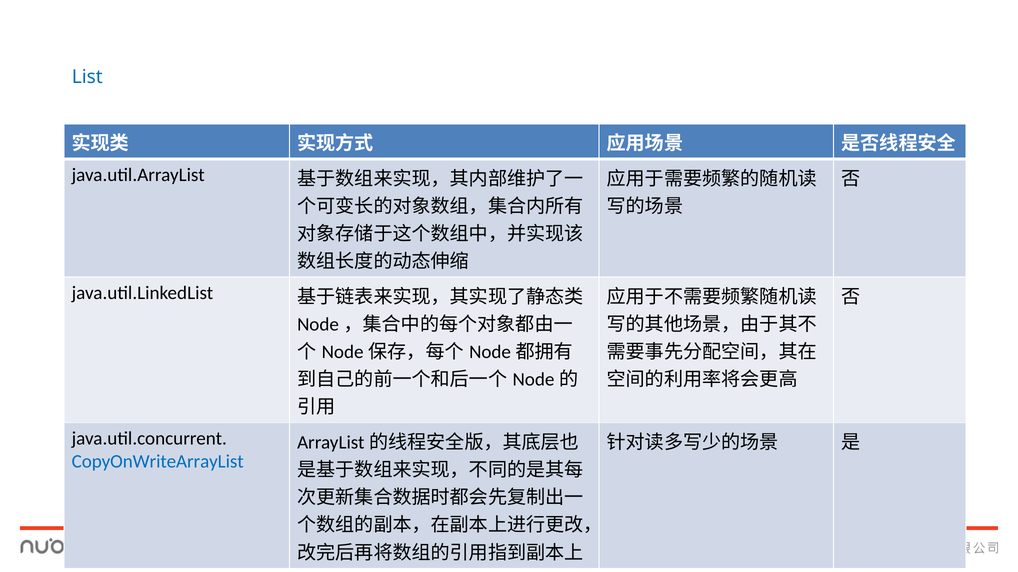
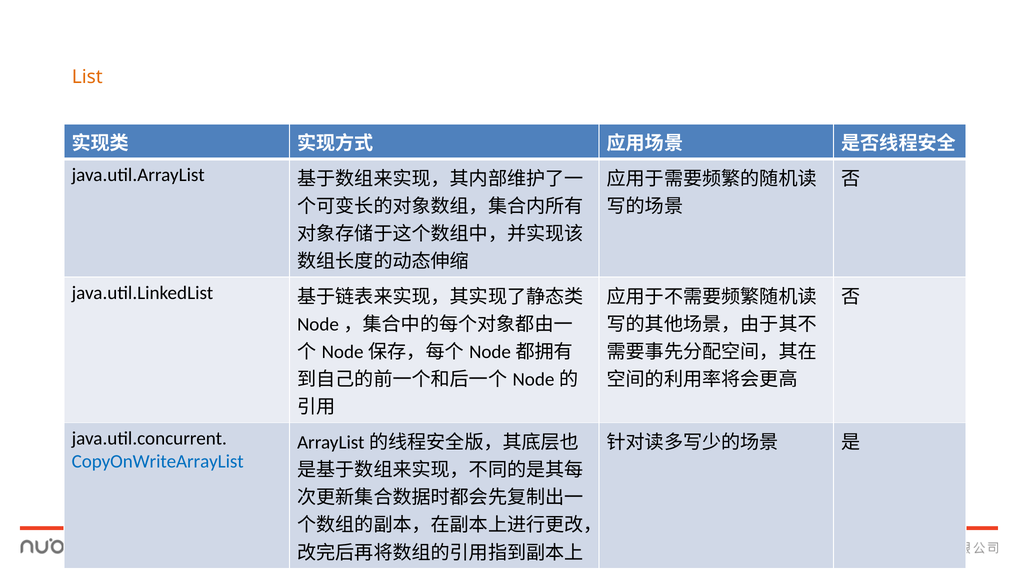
List colour: blue -> orange
